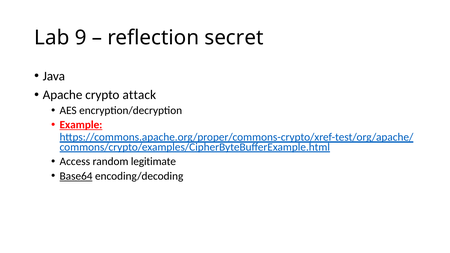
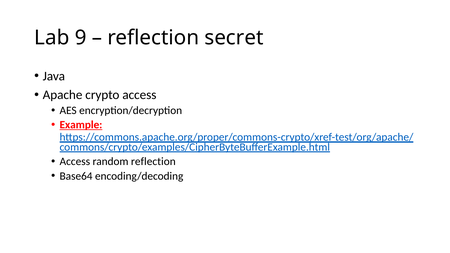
crypto attack: attack -> access
random legitimate: legitimate -> reflection
Base64 underline: present -> none
